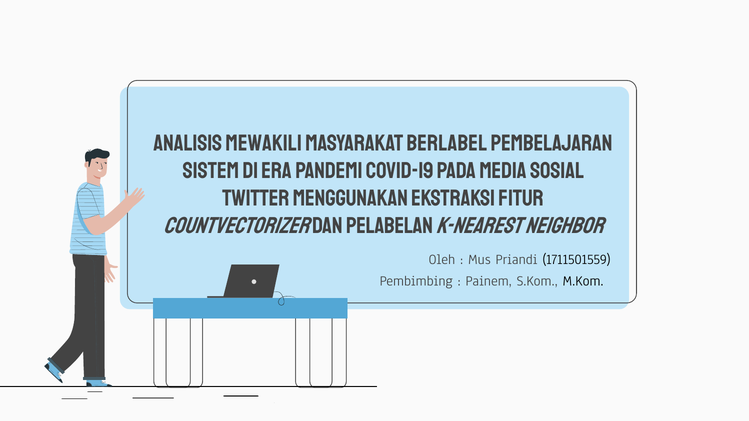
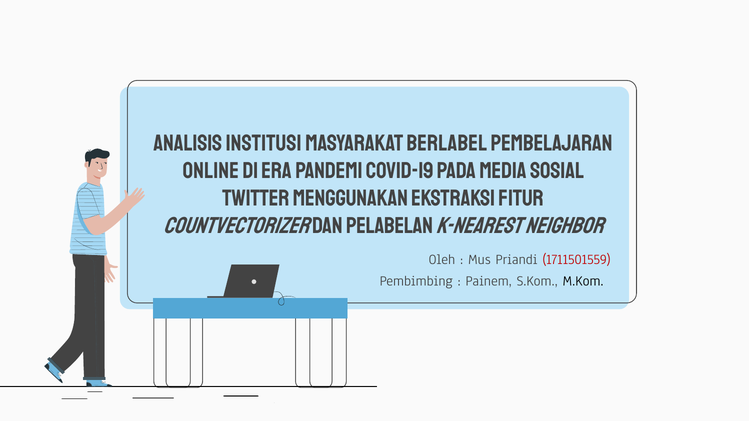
Mewakili: Mewakili -> Institusi
Sistem: Sistem -> Online
1711501559 colour: black -> red
